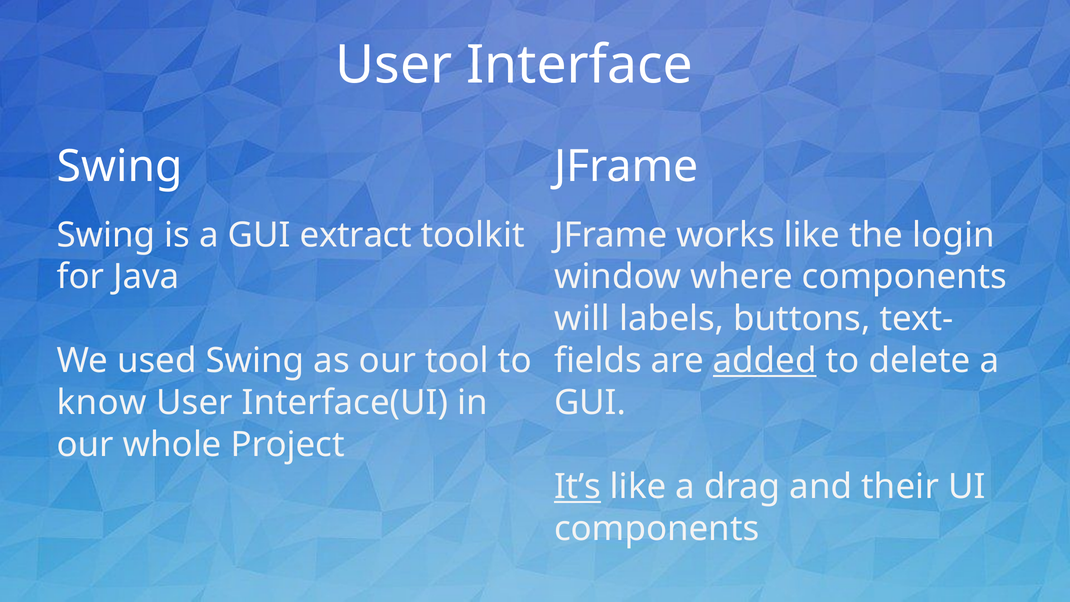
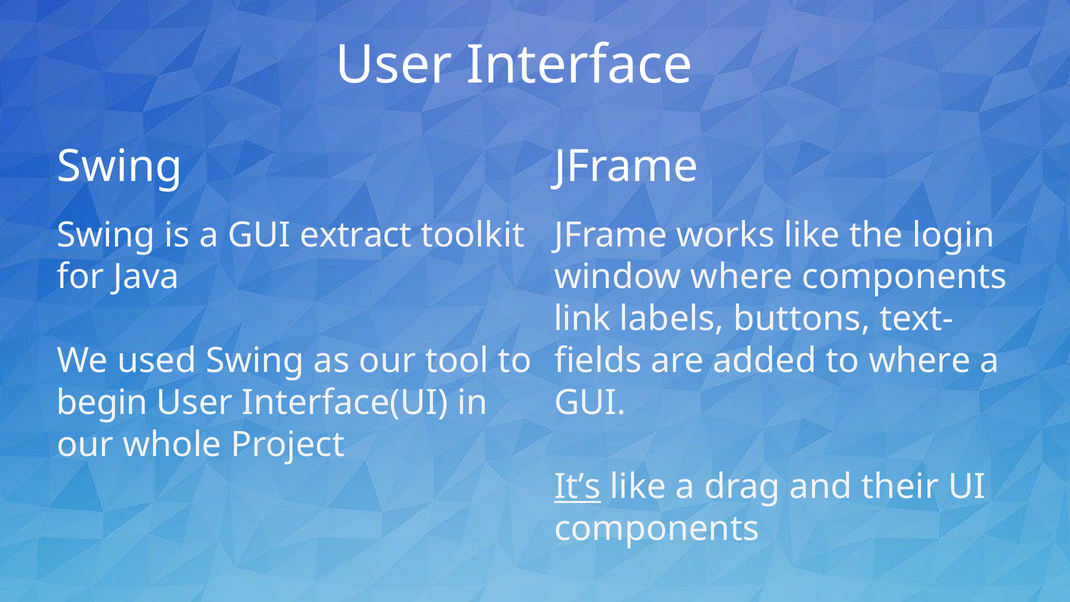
will: will -> link
added underline: present -> none
to delete: delete -> where
know: know -> begin
